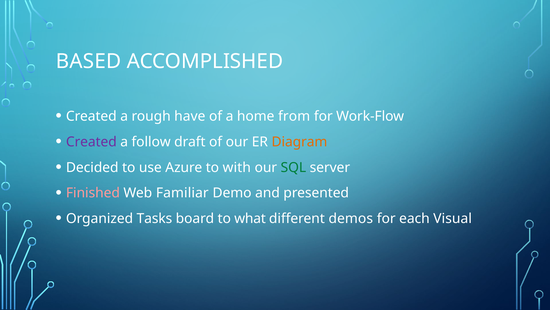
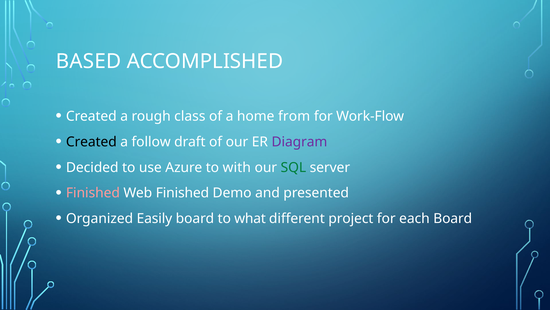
have: have -> class
Created at (91, 142) colour: purple -> black
Diagram colour: orange -> purple
Web Familiar: Familiar -> Finished
Tasks: Tasks -> Easily
demos: demos -> project
each Visual: Visual -> Board
